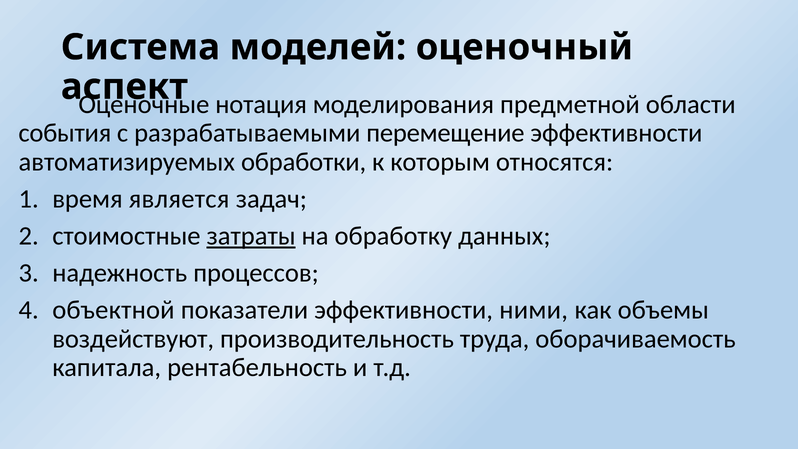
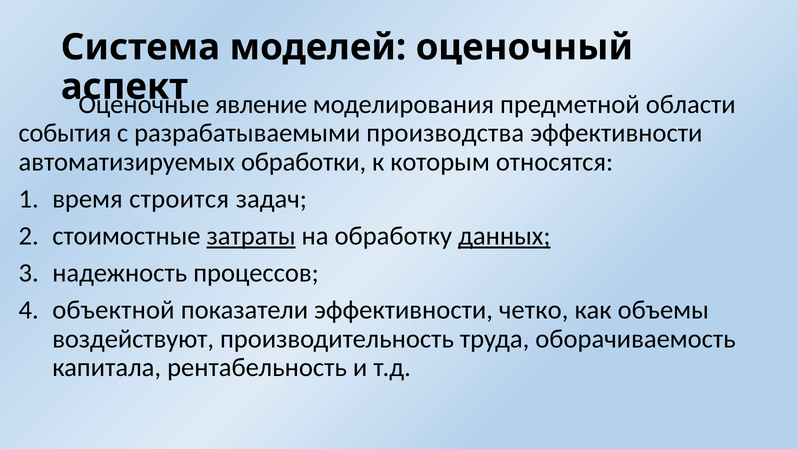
нотация: нотация -> явление
перемещение: перемещение -> производства
является: является -> строится
данных underline: none -> present
ними: ними -> четко
